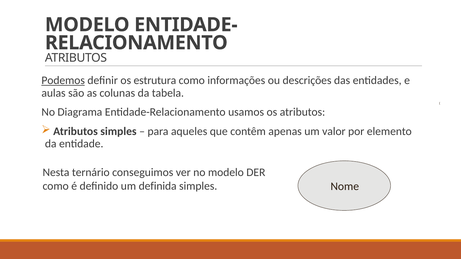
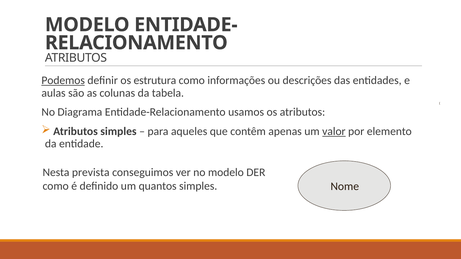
valor underline: none -> present
ternário: ternário -> prevista
definida: definida -> quantos
